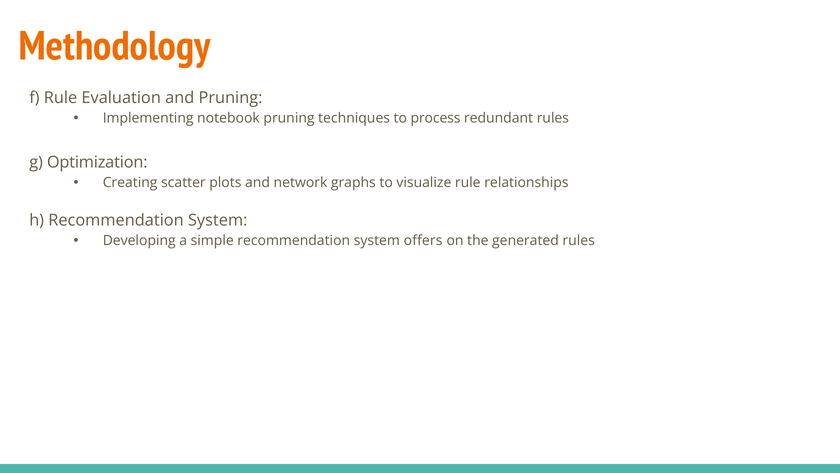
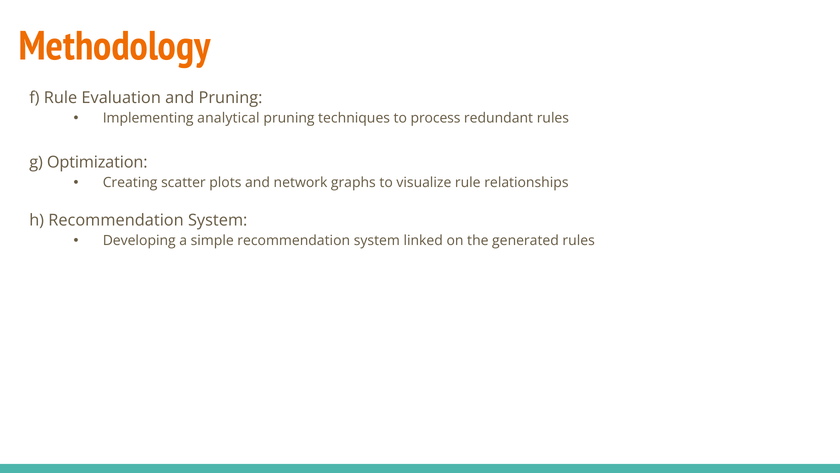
notebook: notebook -> analytical
offers: offers -> linked
